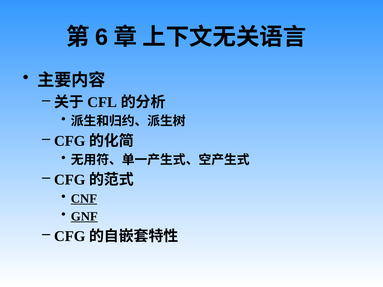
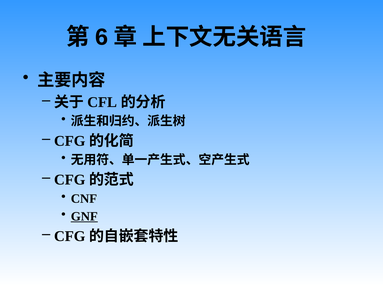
CNF underline: present -> none
